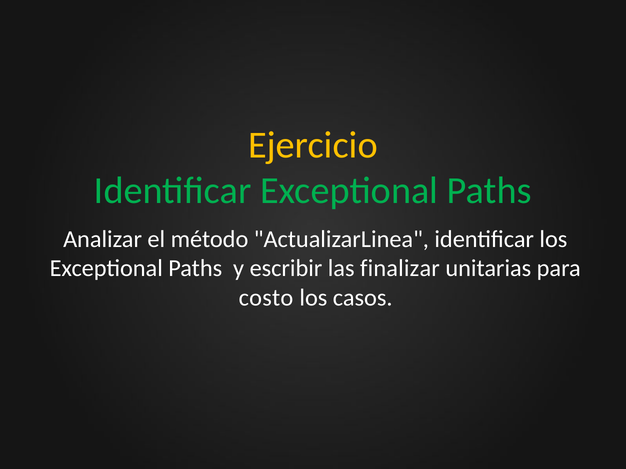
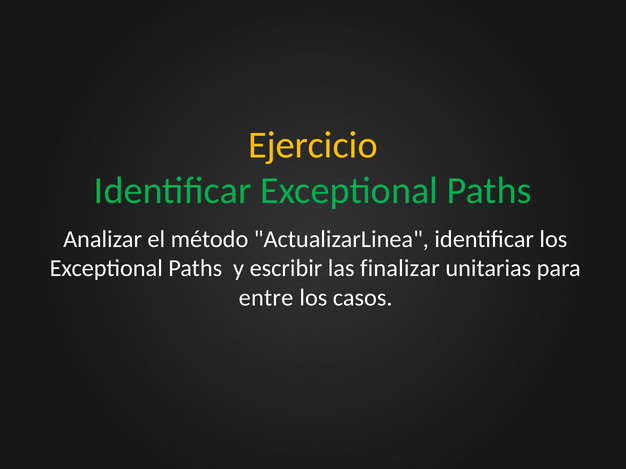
costo: costo -> entre
